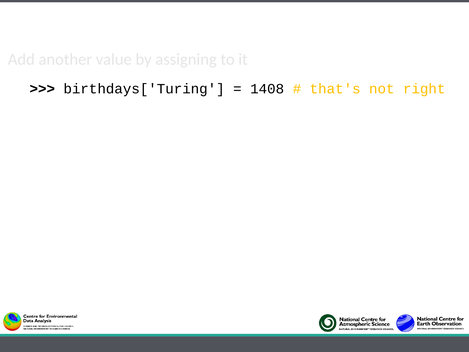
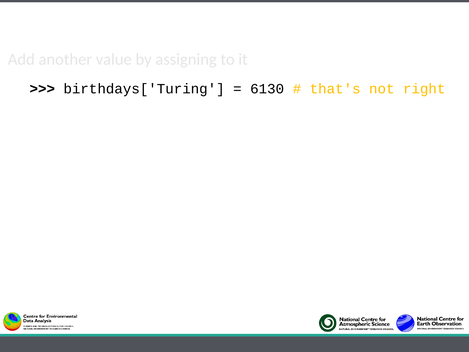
1408: 1408 -> 6130
